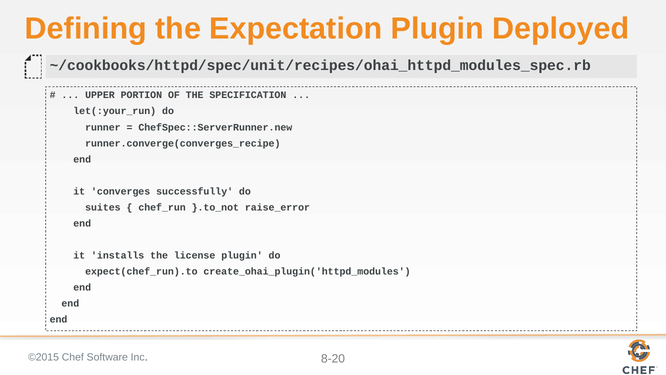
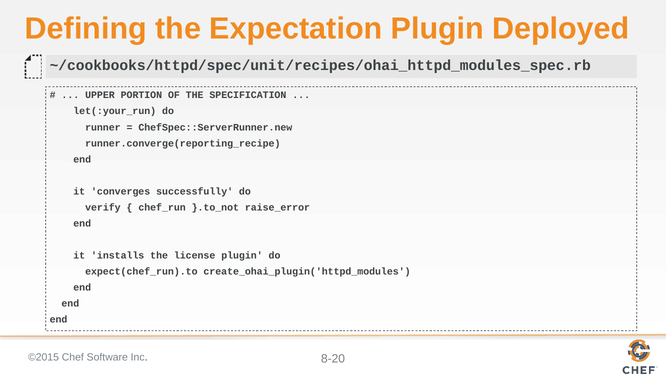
runner.converge(converges_recipe: runner.converge(converges_recipe -> runner.converge(reporting_recipe
suites: suites -> verify
